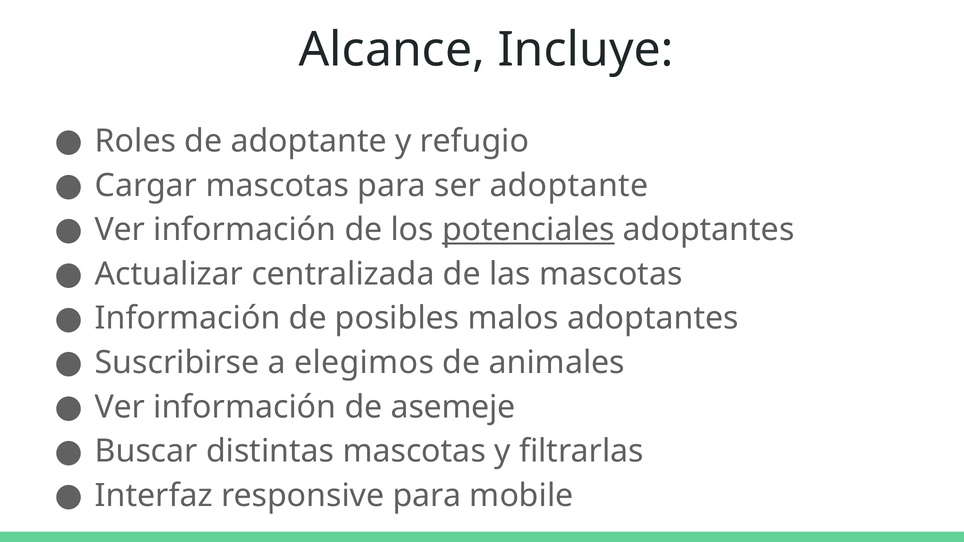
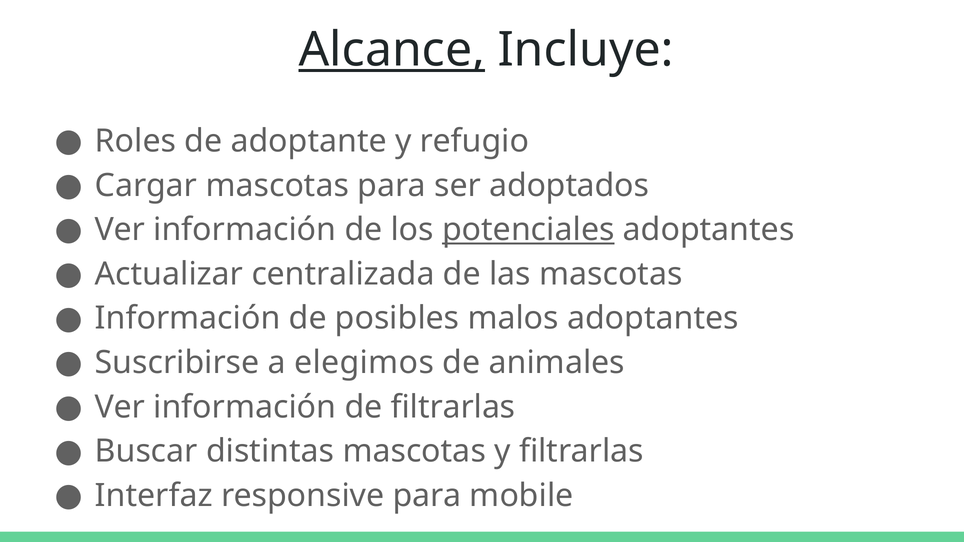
Alcance underline: none -> present
ser adoptante: adoptante -> adoptados
de asemeje: asemeje -> filtrarlas
